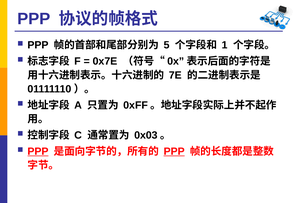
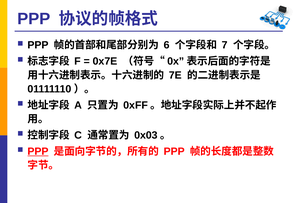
5: 5 -> 6
1: 1 -> 7
PPP at (174, 151) underline: present -> none
